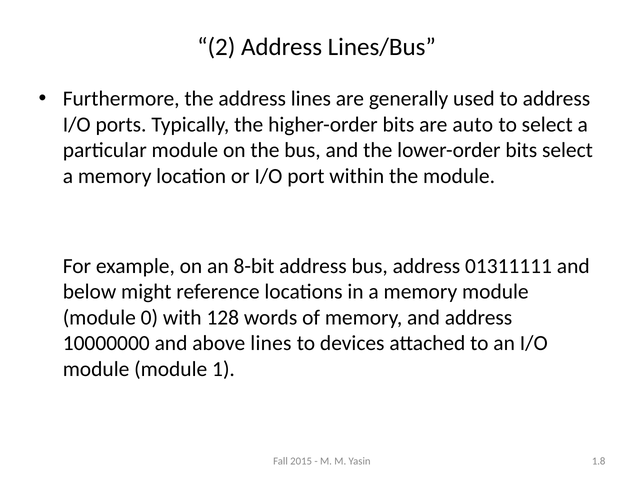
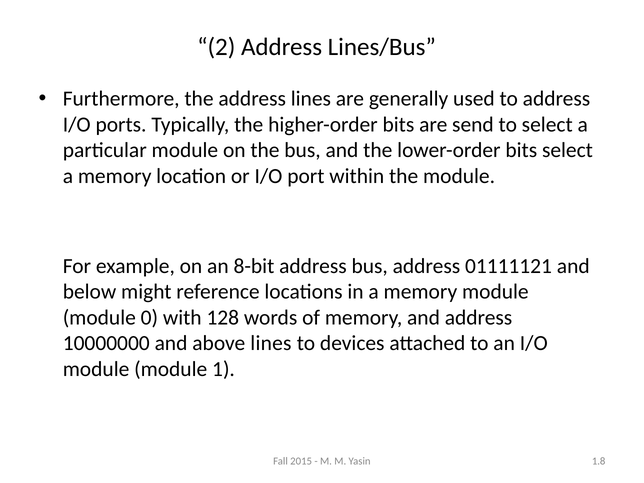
auto: auto -> send
01311111: 01311111 -> 01111121
